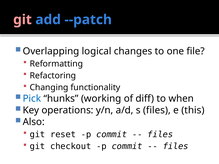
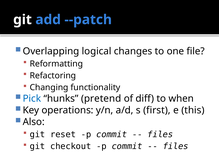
git at (22, 20) colour: pink -> white
working: working -> pretend
s files: files -> first
